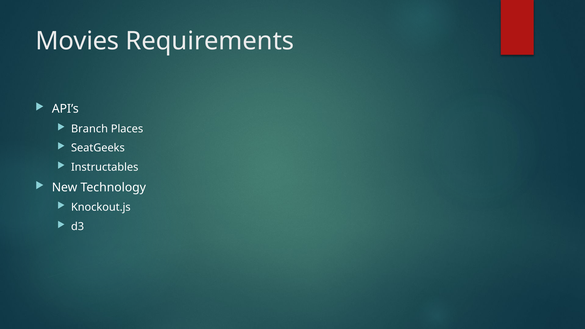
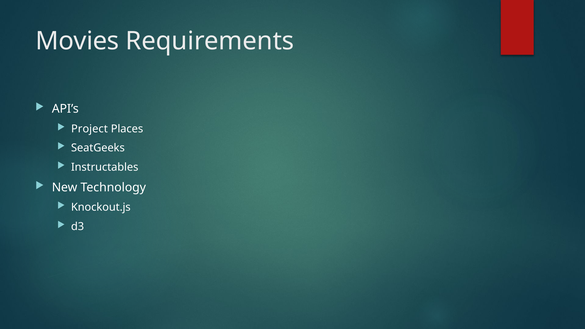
Branch: Branch -> Project
